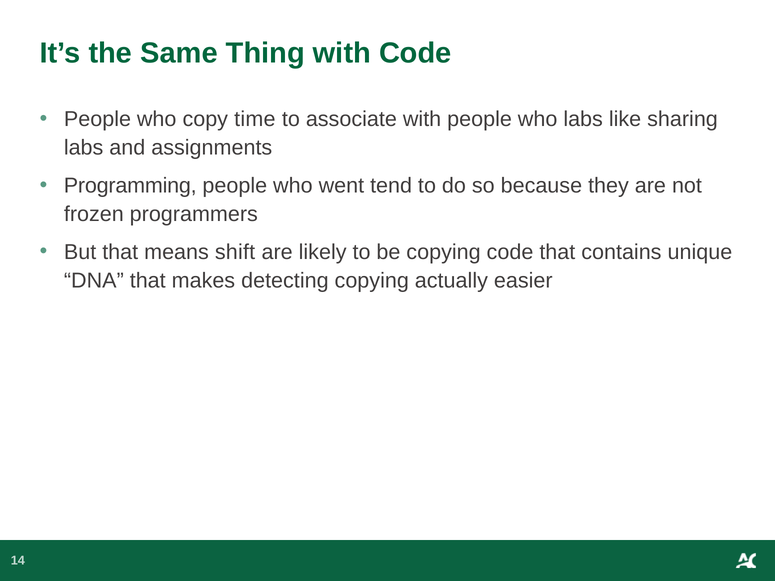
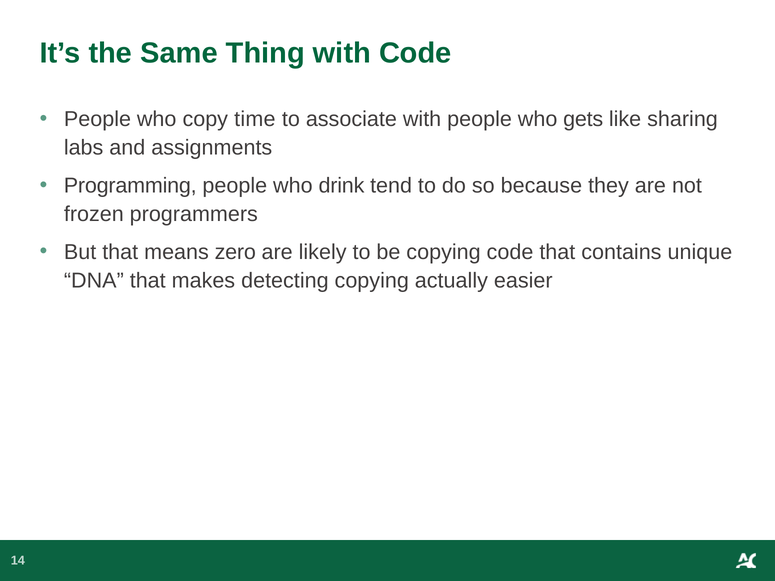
who labs: labs -> gets
went: went -> drink
shift: shift -> zero
